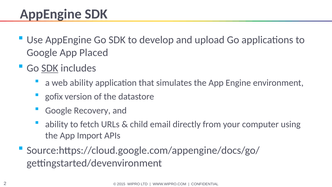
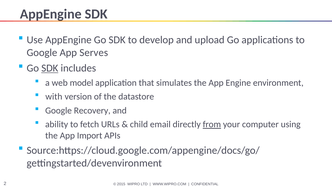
Placed: Placed -> Serves
web ability: ability -> model
gofix: gofix -> with
from underline: none -> present
